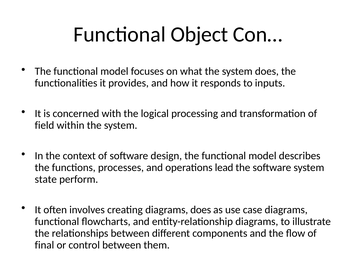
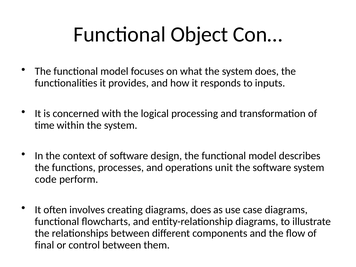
field: field -> time
lead: lead -> unit
state: state -> code
